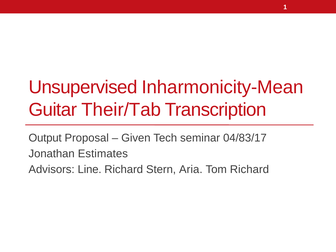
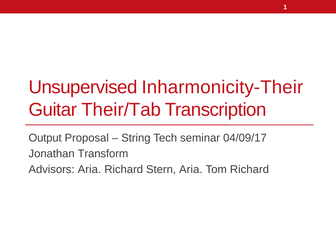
Inharmonicity-Mean: Inharmonicity-Mean -> Inharmonicity-Their
Given: Given -> String
04/83/17: 04/83/17 -> 04/09/17
Estimates: Estimates -> Transform
Advisors Line: Line -> Aria
